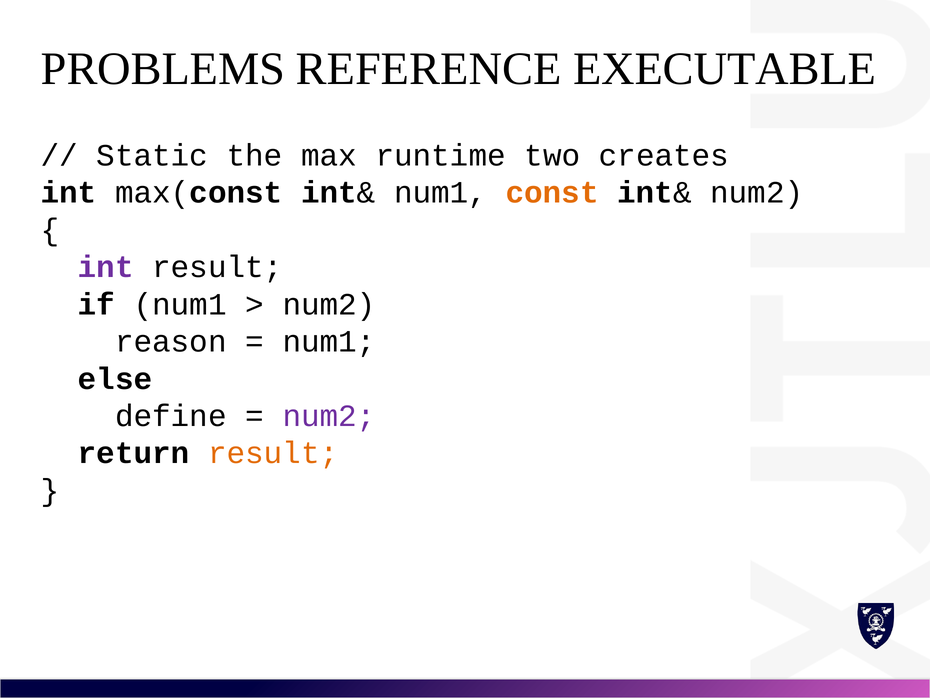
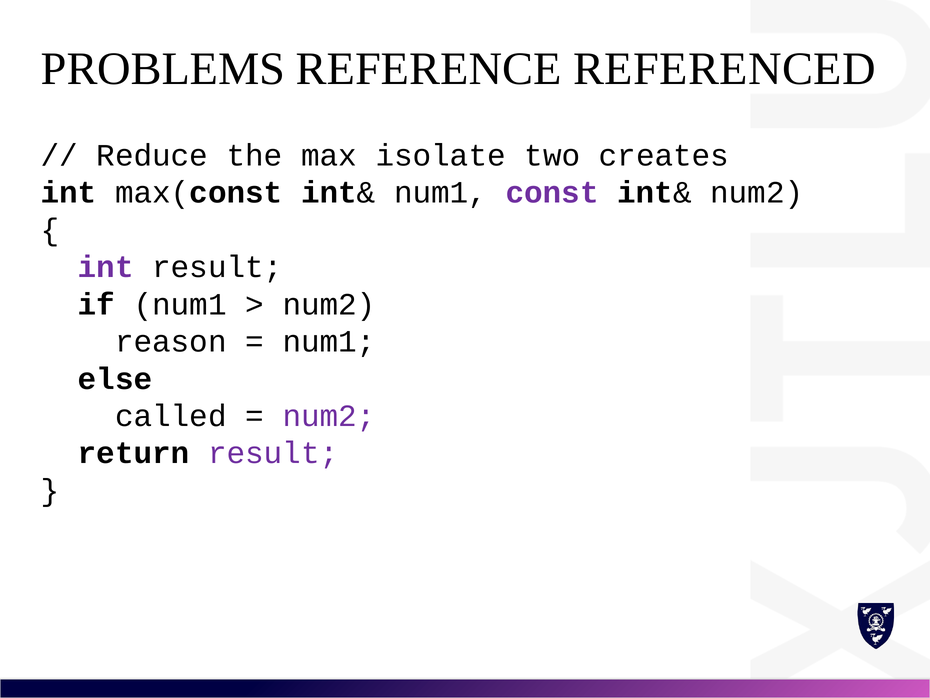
EXECUTABLE: EXECUTABLE -> REFERENCED
Static: Static -> Reduce
runtime: runtime -> isolate
const colour: orange -> purple
define: define -> called
result at (273, 453) colour: orange -> purple
